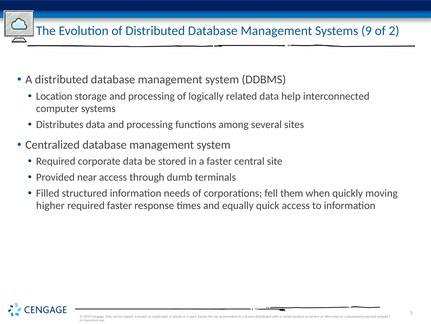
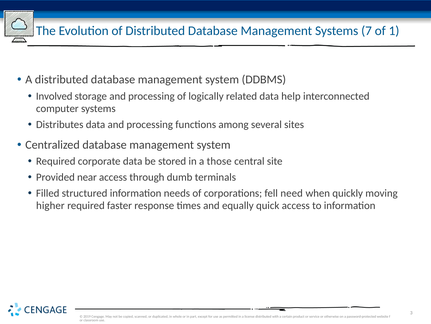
9: 9 -> 7
2: 2 -> 1
Location: Location -> Involved
a faster: faster -> those
them: them -> need
